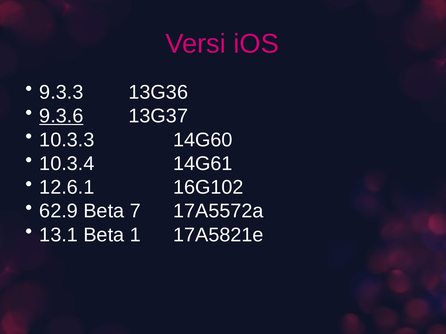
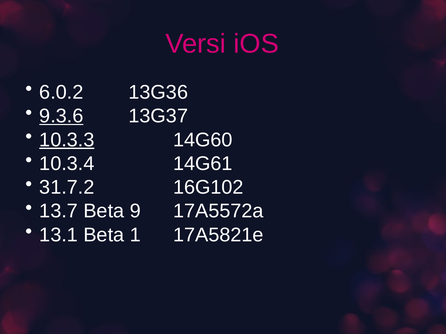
9.3.3: 9.3.3 -> 6.0.2
10.3.3 underline: none -> present
12.6.1: 12.6.1 -> 31.7.2
62.9: 62.9 -> 13.7
7: 7 -> 9
